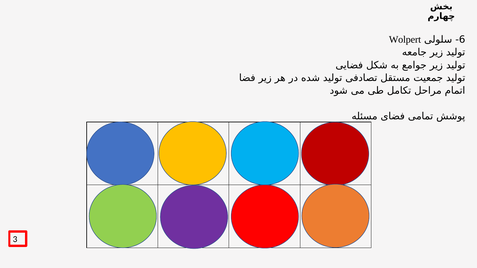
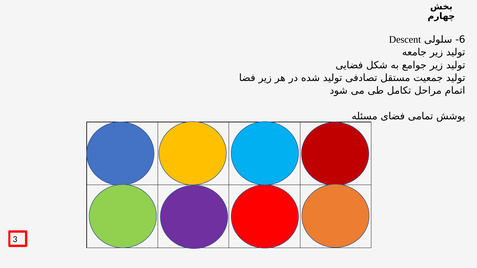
Wolpert: Wolpert -> Descent
